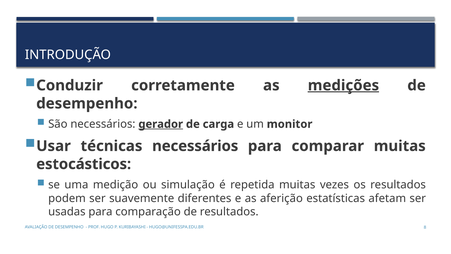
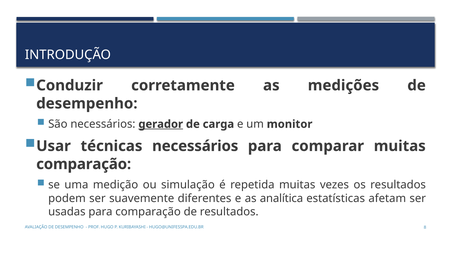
medições underline: present -> none
estocásticos at (84, 164): estocásticos -> comparação
aferição: aferição -> analítica
